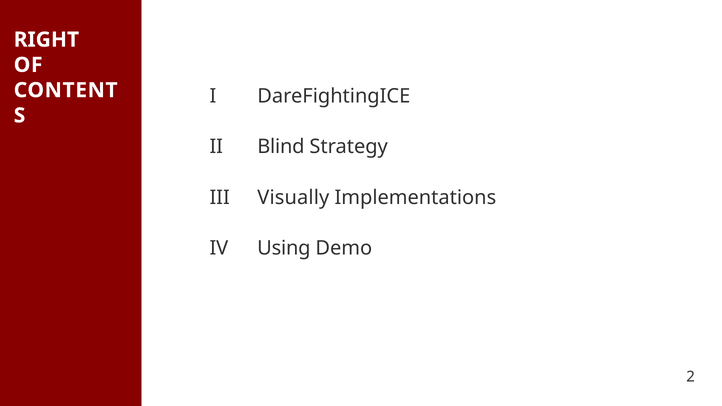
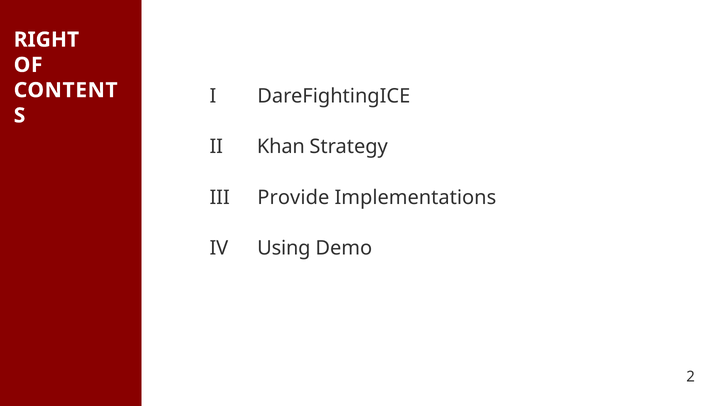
Blind: Blind -> Khan
Visually: Visually -> Provide
